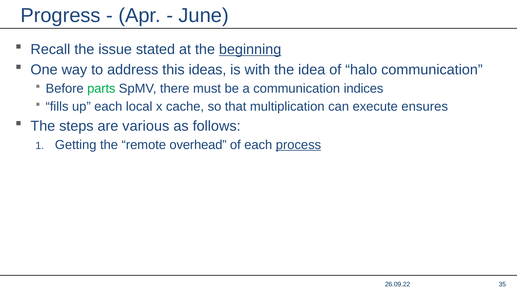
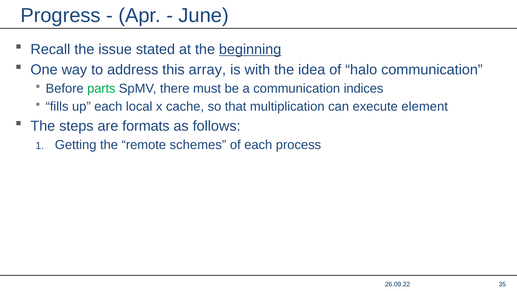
ideas: ideas -> array
ensures: ensures -> element
various: various -> formats
overhead: overhead -> schemes
process underline: present -> none
